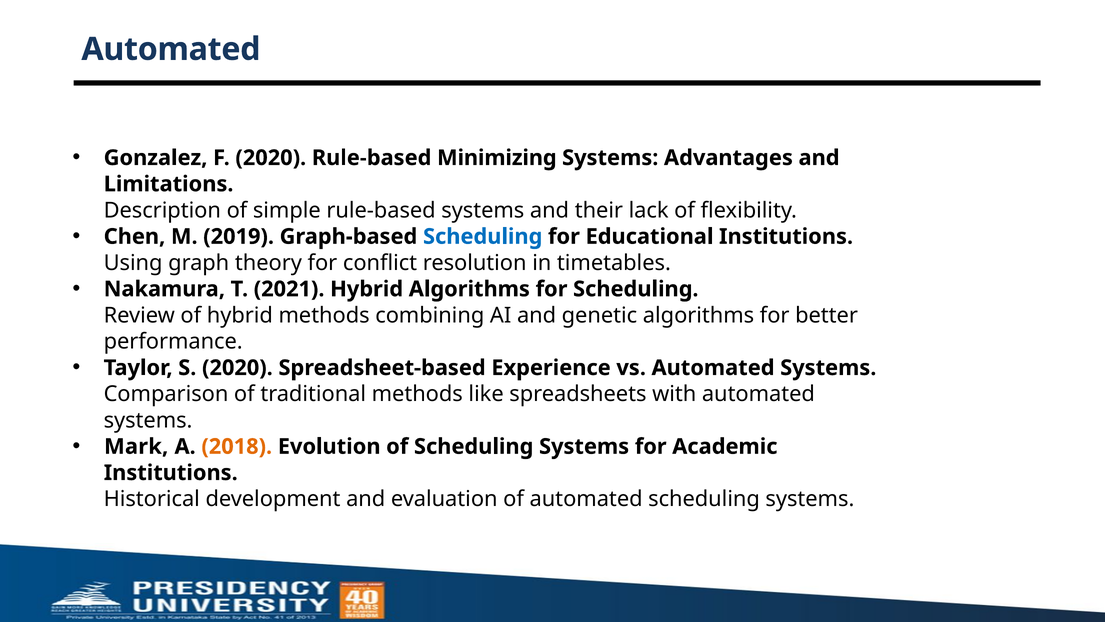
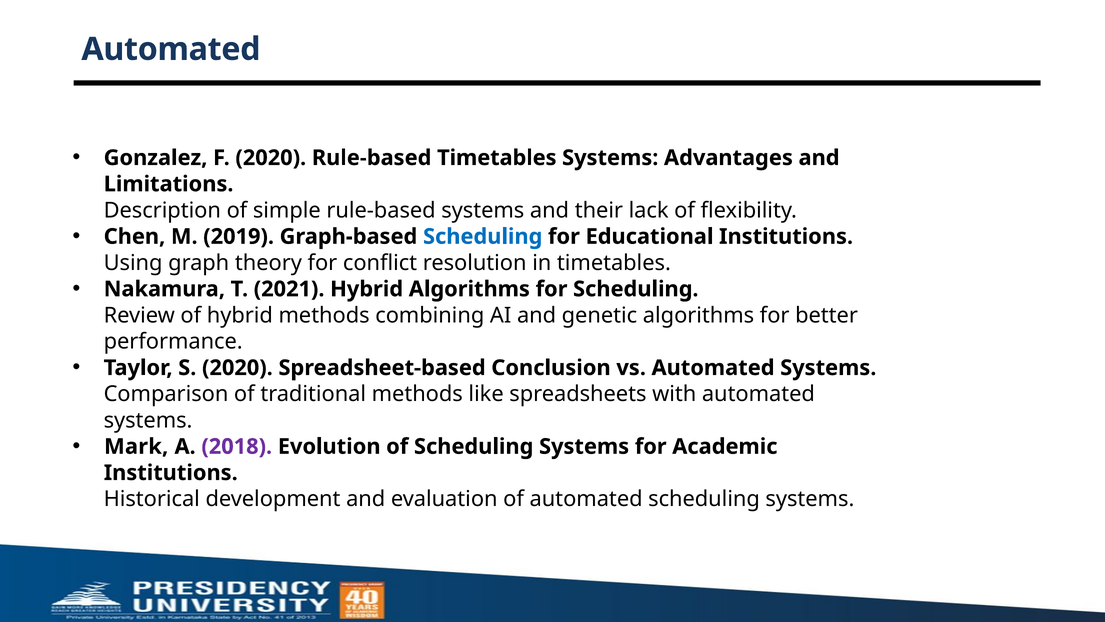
Rule-based Minimizing: Minimizing -> Timetables
Experience: Experience -> Conclusion
2018 colour: orange -> purple
